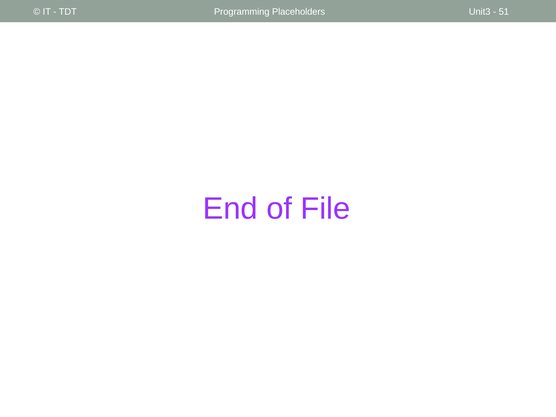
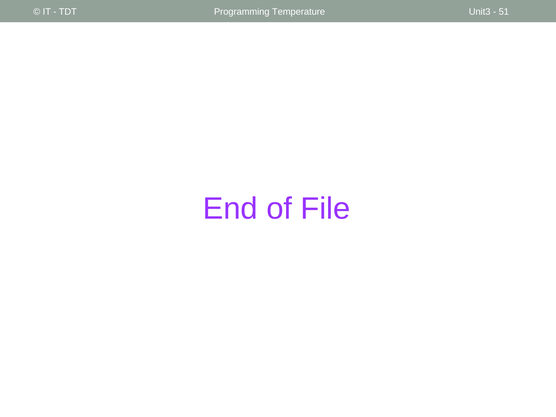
Placeholders: Placeholders -> Temperature
